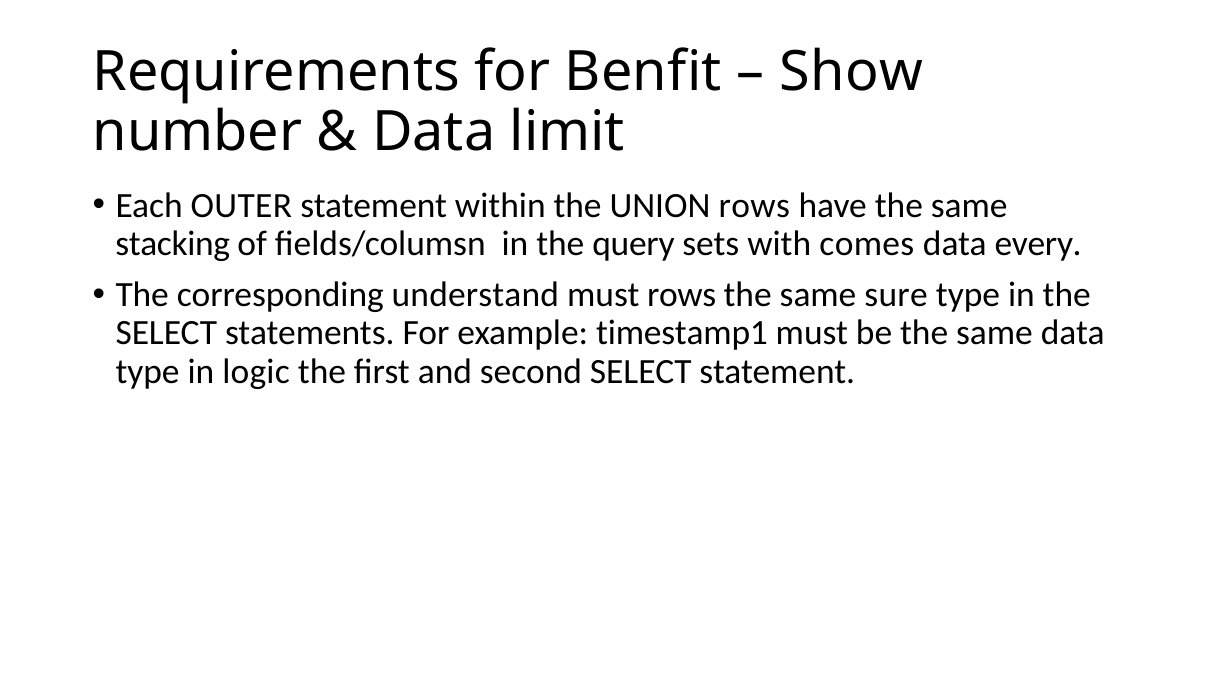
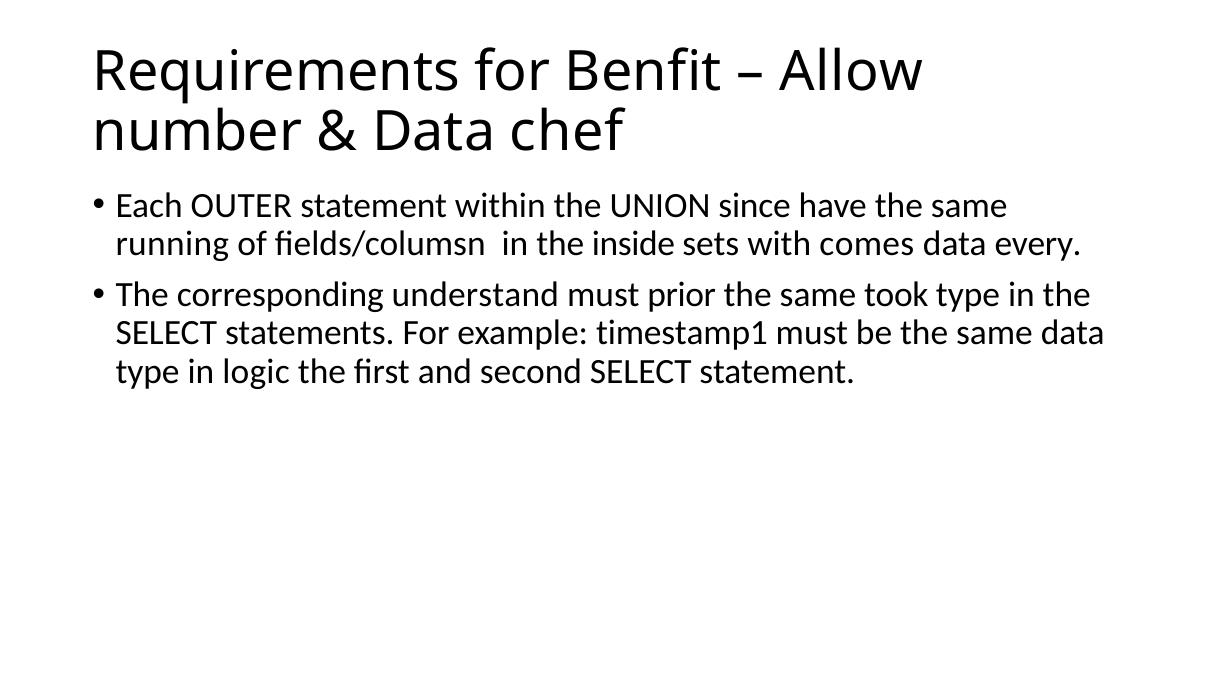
Show: Show -> Allow
limit: limit -> chef
UNION rows: rows -> since
stacking: stacking -> running
query: query -> inside
must rows: rows -> prior
sure: sure -> took
